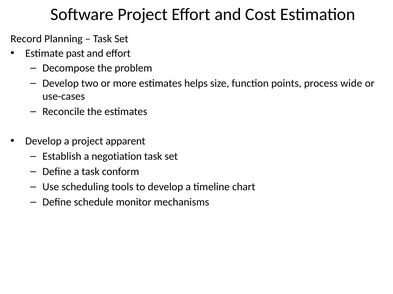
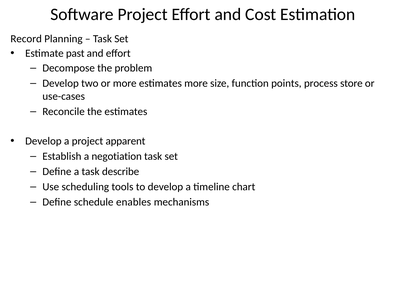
estimates helps: helps -> more
wide: wide -> store
conform: conform -> describe
monitor: monitor -> enables
